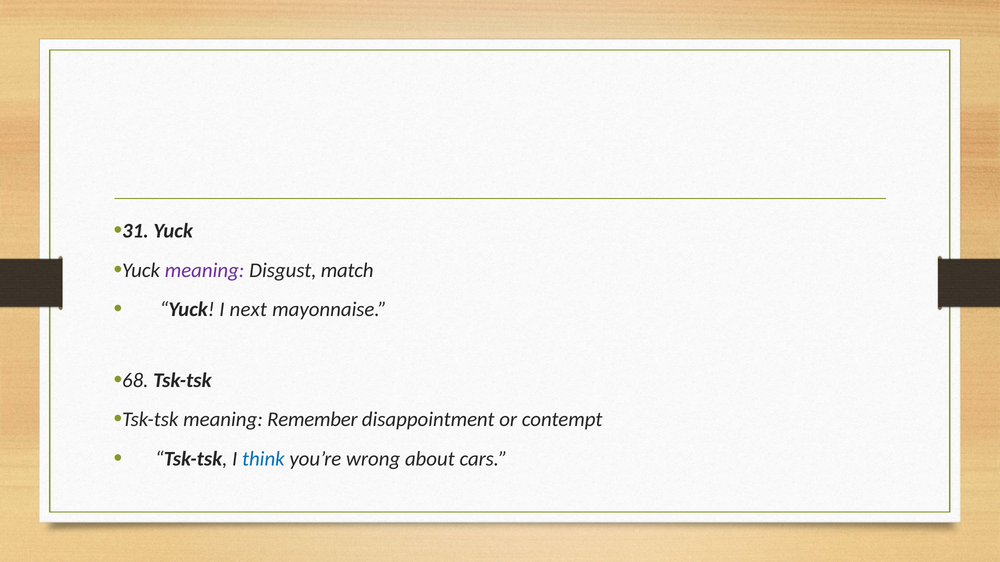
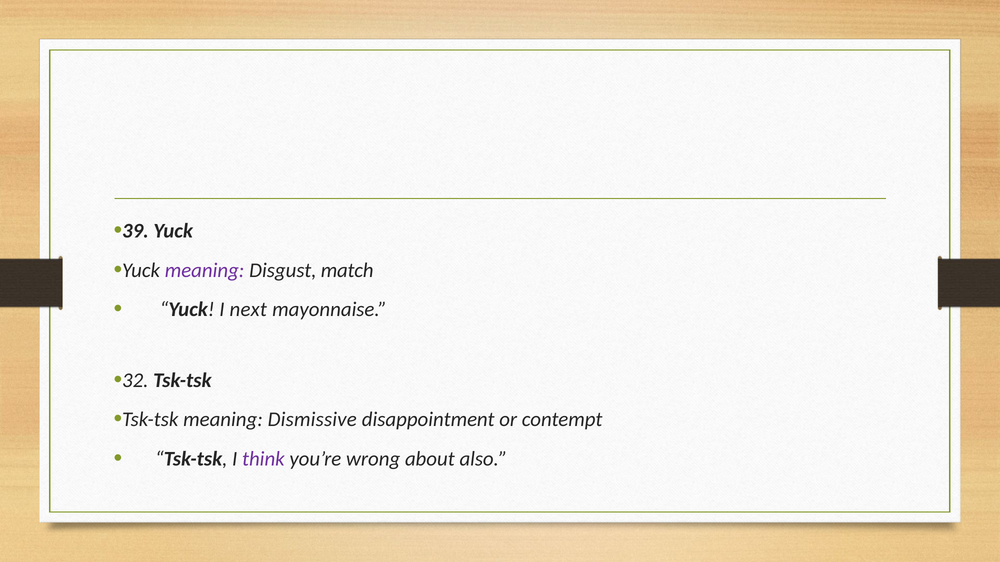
31: 31 -> 39
68: 68 -> 32
Remember: Remember -> Dismissive
think colour: blue -> purple
cars: cars -> also
